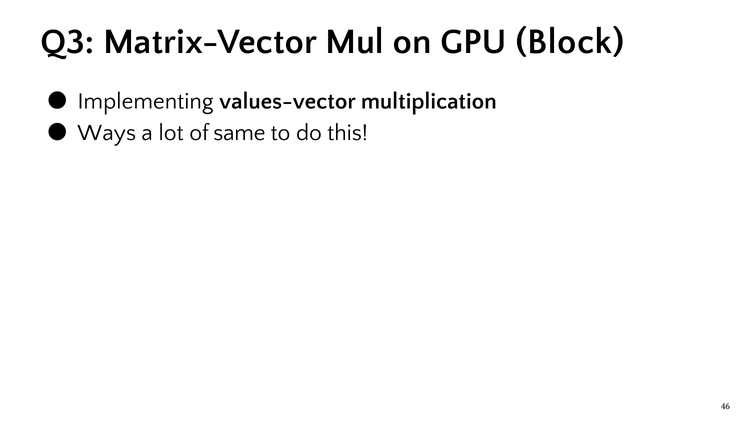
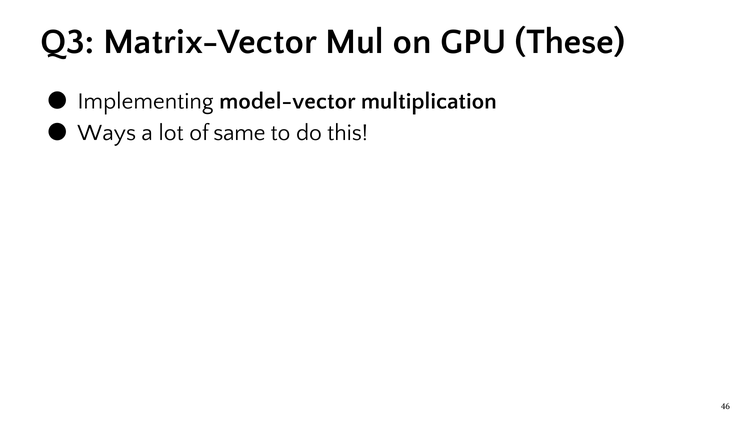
Block: Block -> These
values-vector: values-vector -> model-vector
